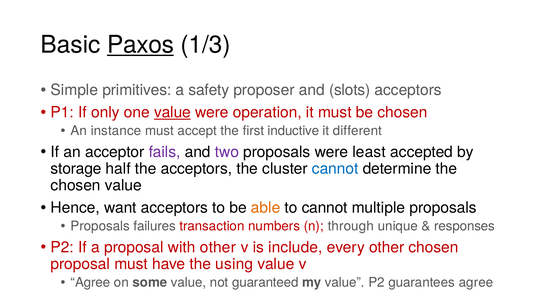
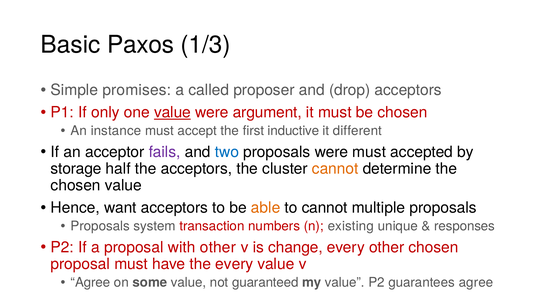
Paxos underline: present -> none
primitives: primitives -> promises
safety: safety -> called
slots: slots -> drop
operation: operation -> argument
two colour: purple -> blue
were least: least -> must
cannot at (335, 169) colour: blue -> orange
failures: failures -> system
through: through -> existing
include: include -> change
the using: using -> every
